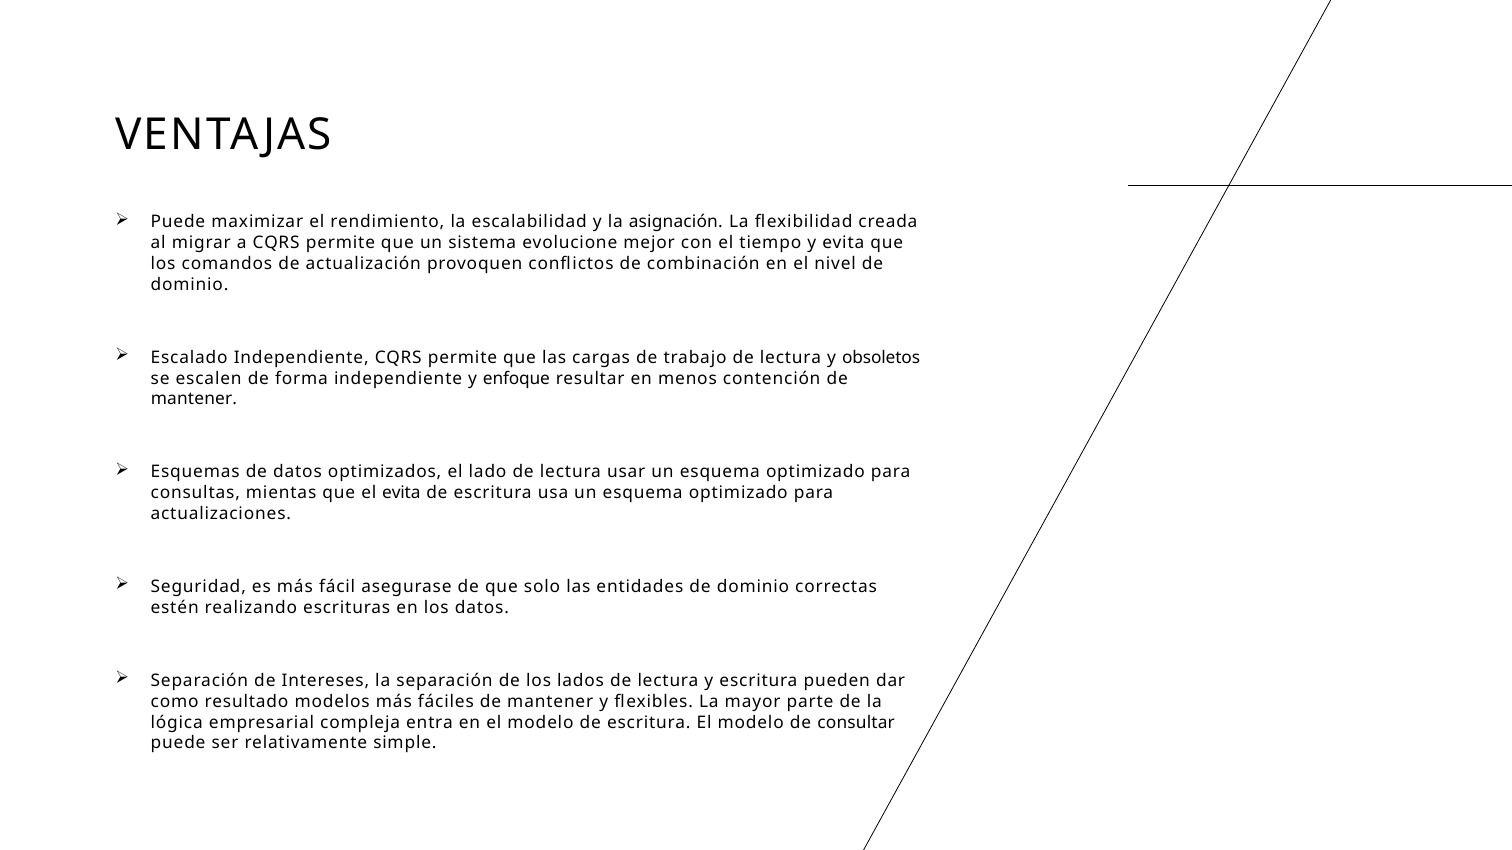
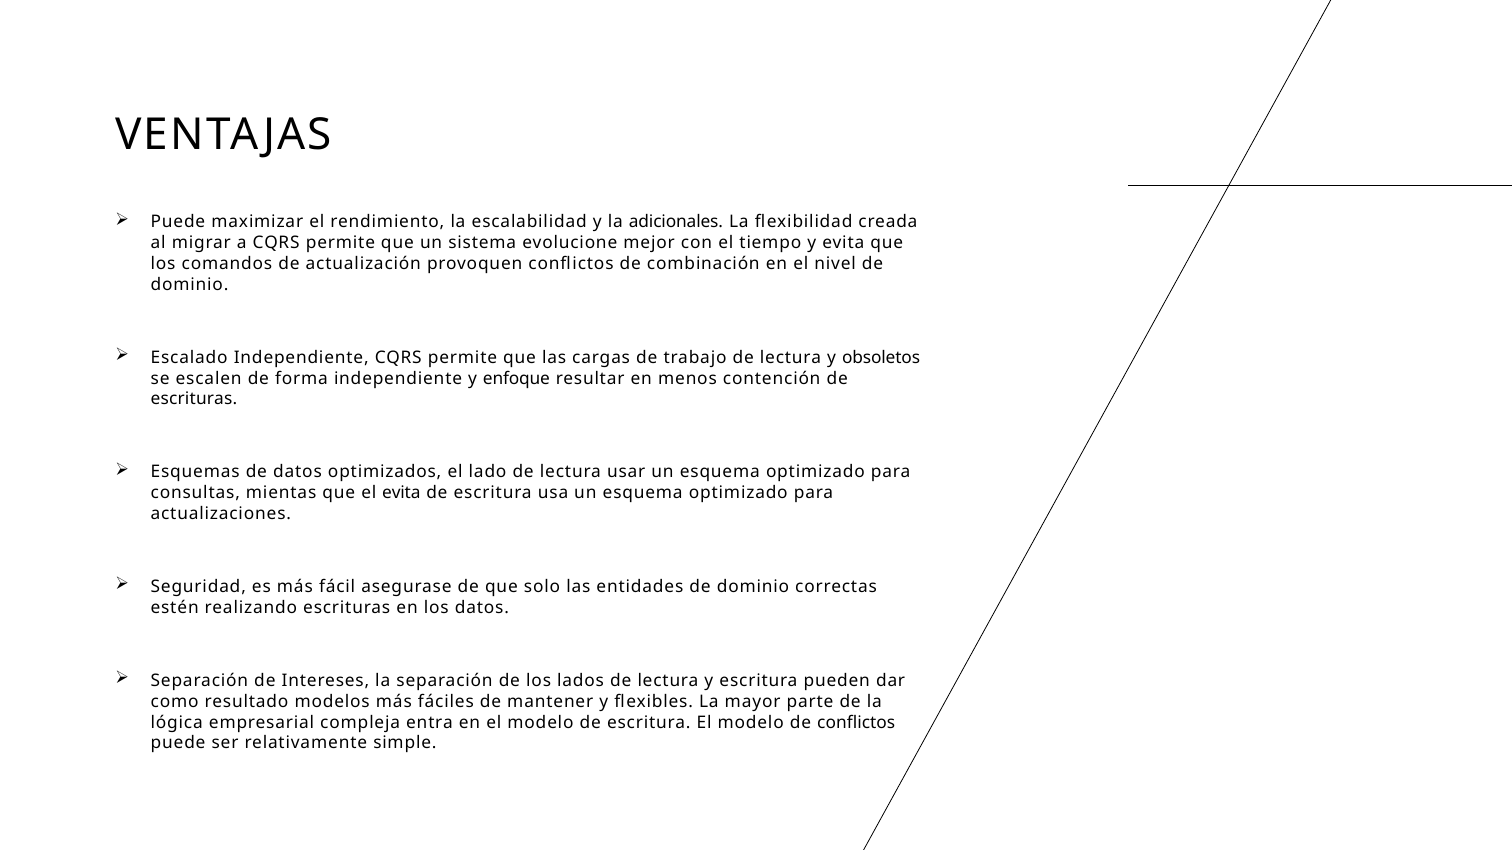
asignación: asignación -> adicionales
mantener at (194, 399): mantener -> escrituras
de consultar: consultar -> conflictos
